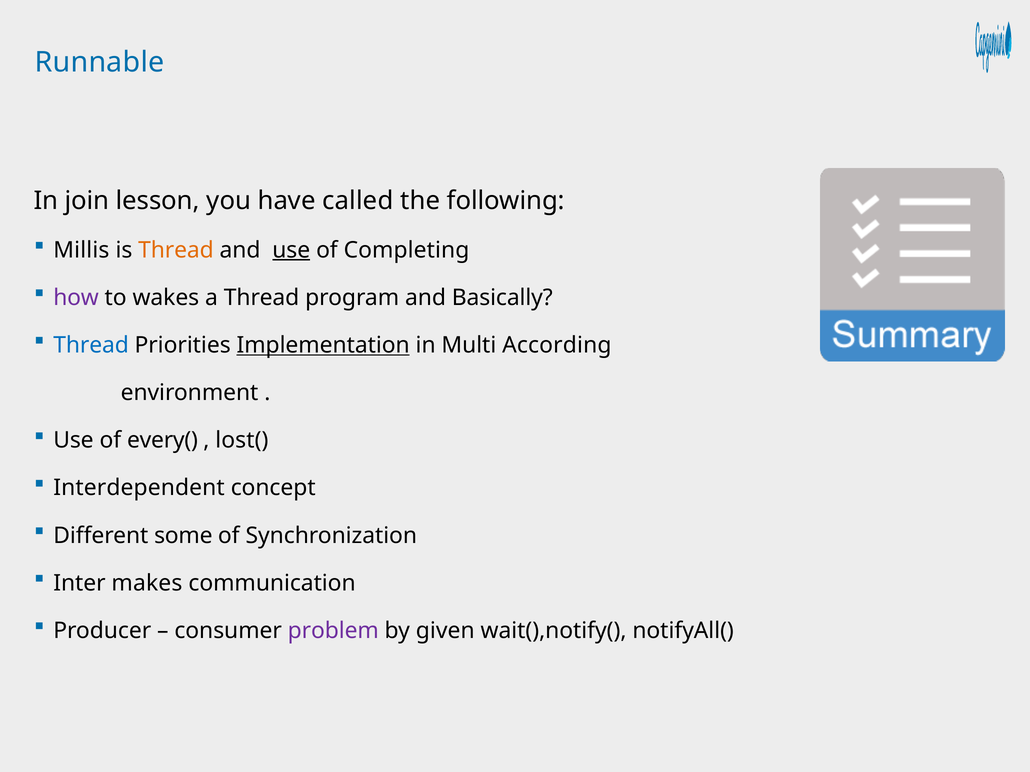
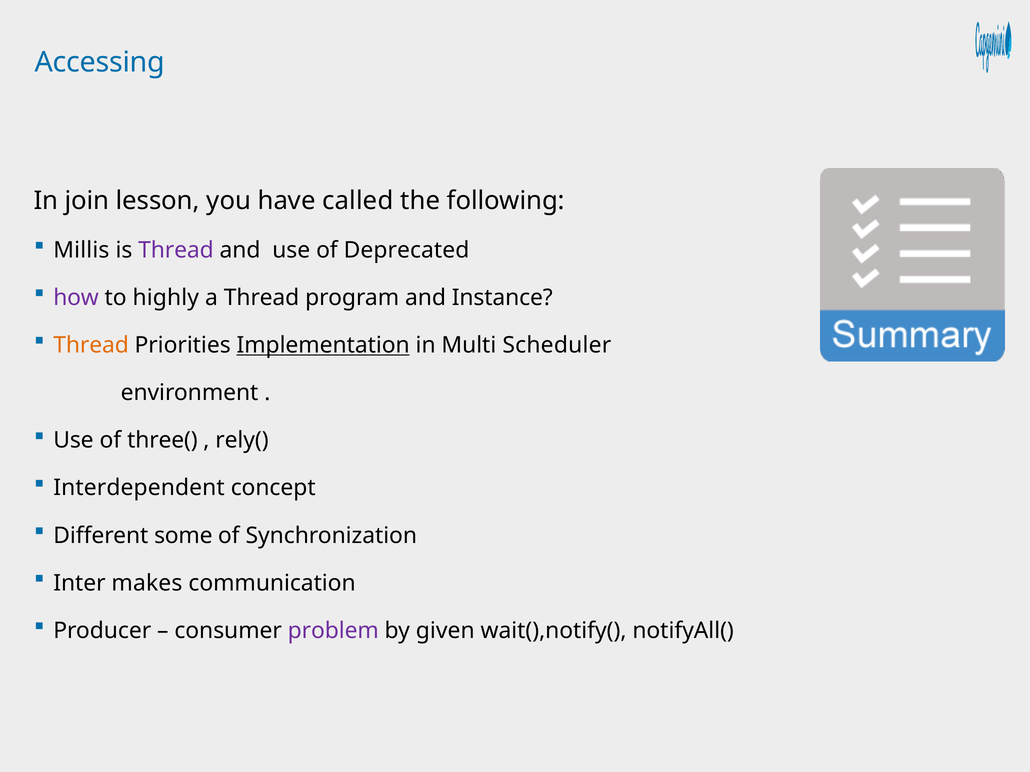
Runnable: Runnable -> Accessing
Thread at (176, 250) colour: orange -> purple
use at (291, 250) underline: present -> none
Completing: Completing -> Deprecated
wakes: wakes -> highly
Basically: Basically -> Instance
Thread at (91, 345) colour: blue -> orange
According: According -> Scheduler
every(: every( -> three(
lost(: lost( -> rely(
